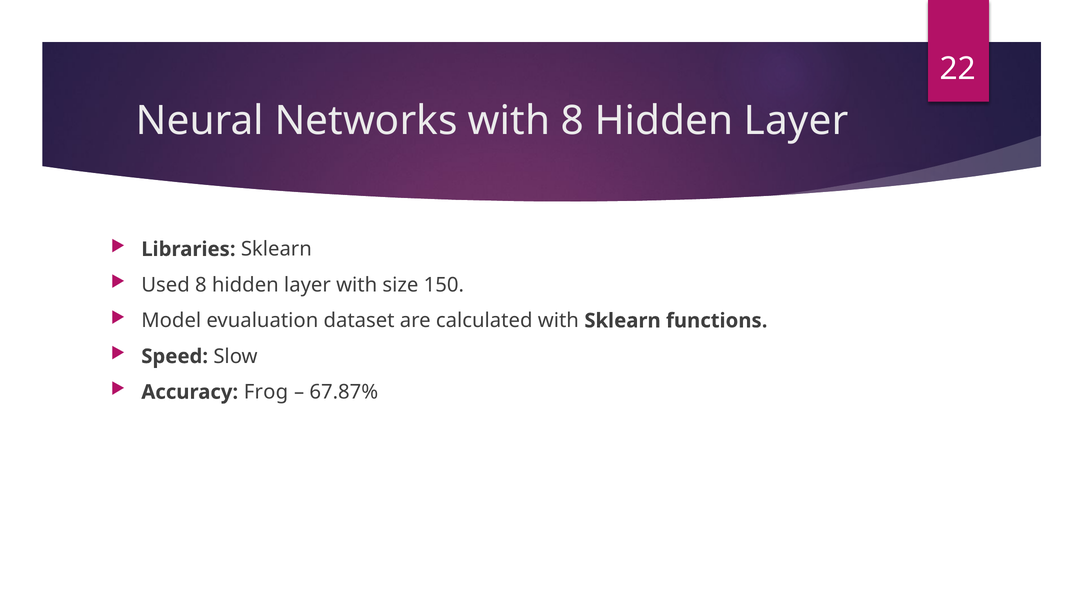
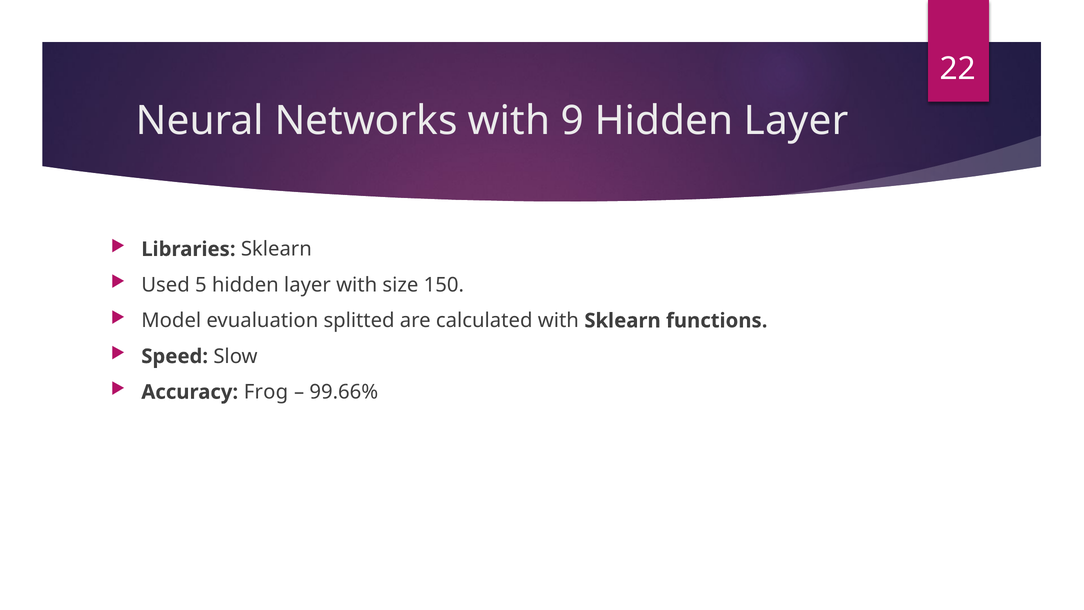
with 8: 8 -> 9
Used 8: 8 -> 5
dataset: dataset -> splitted
67.87%: 67.87% -> 99.66%
